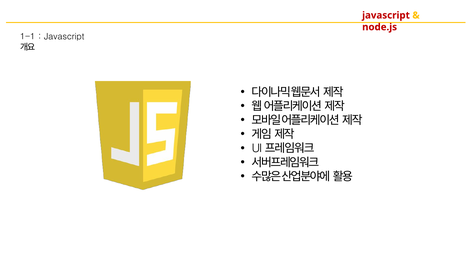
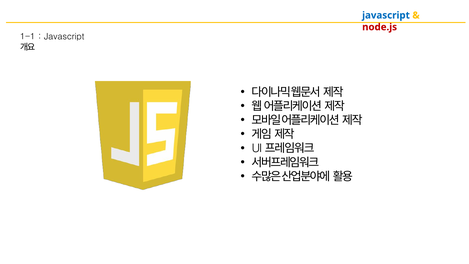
javascript at (386, 15) colour: red -> blue
